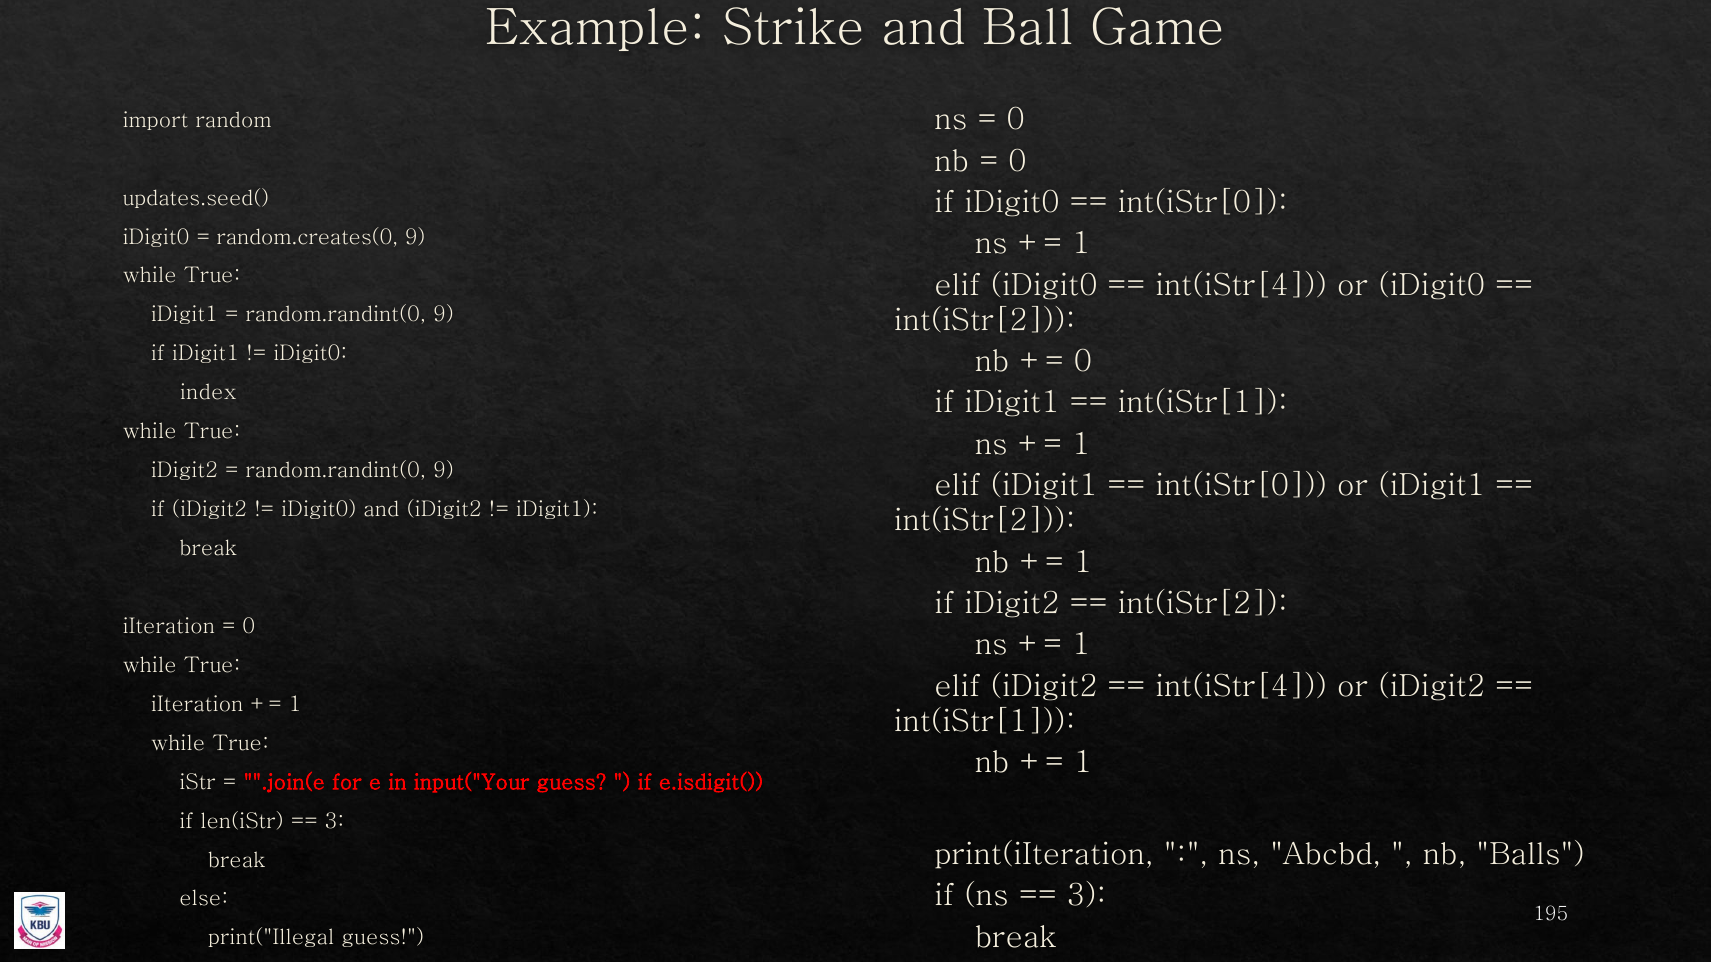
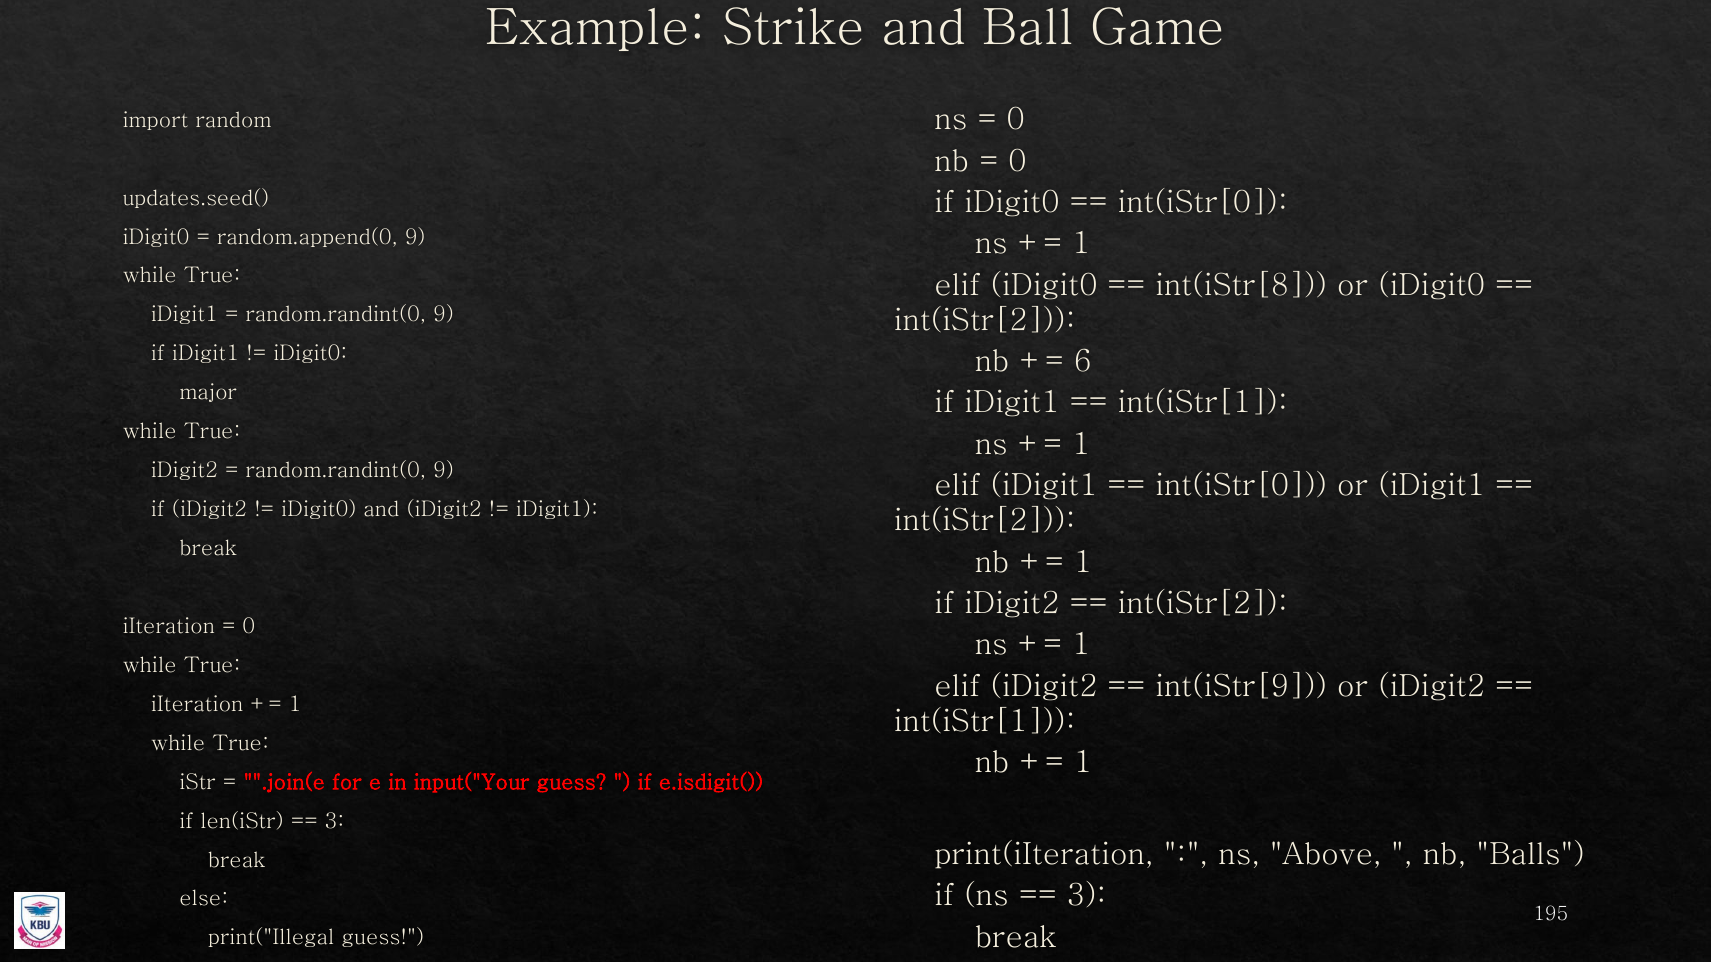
random.creates(0: random.creates(0 -> random.append(0
int(iStr[4 at (1241, 285): int(iStr[4 -> int(iStr[8
0 at (1083, 362): 0 -> 6
index: index -> major
int(iStr[4 at (1241, 687): int(iStr[4 -> int(iStr[9
Abcbd: Abcbd -> Above
